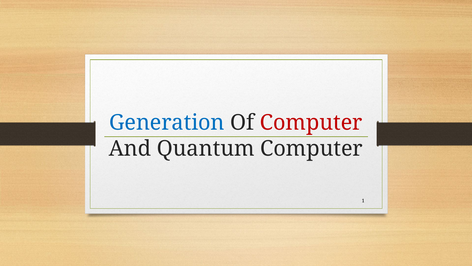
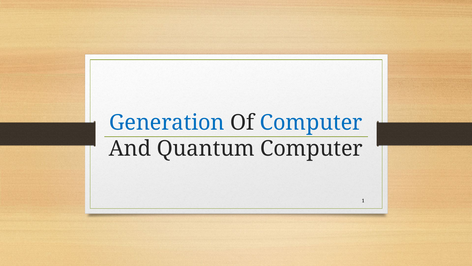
Computer at (311, 123) colour: red -> blue
